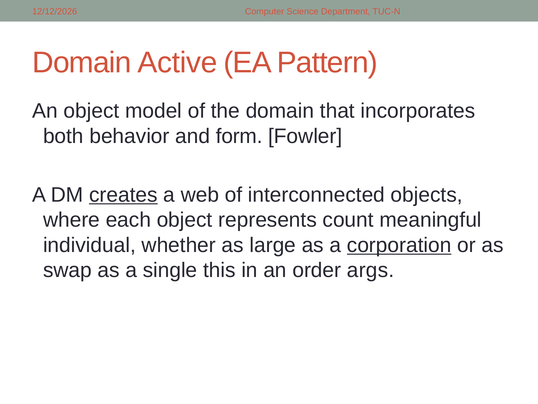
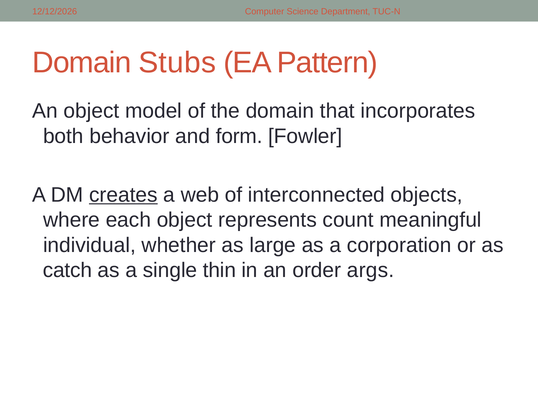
Active: Active -> Stubs
corporation underline: present -> none
swap: swap -> catch
this: this -> thin
